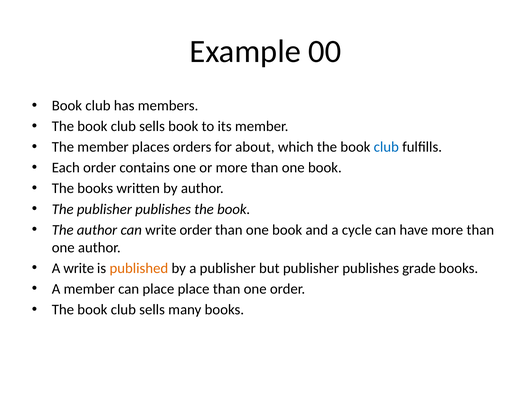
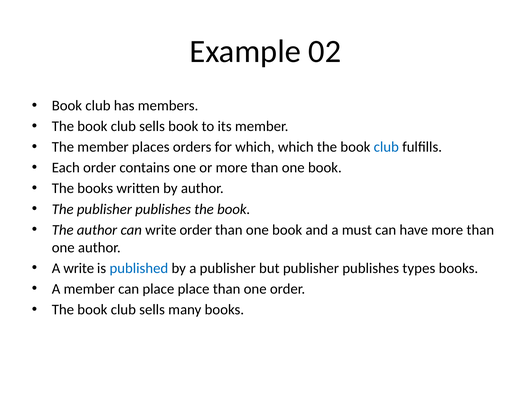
00: 00 -> 02
for about: about -> which
cycle: cycle -> must
published colour: orange -> blue
grade: grade -> types
